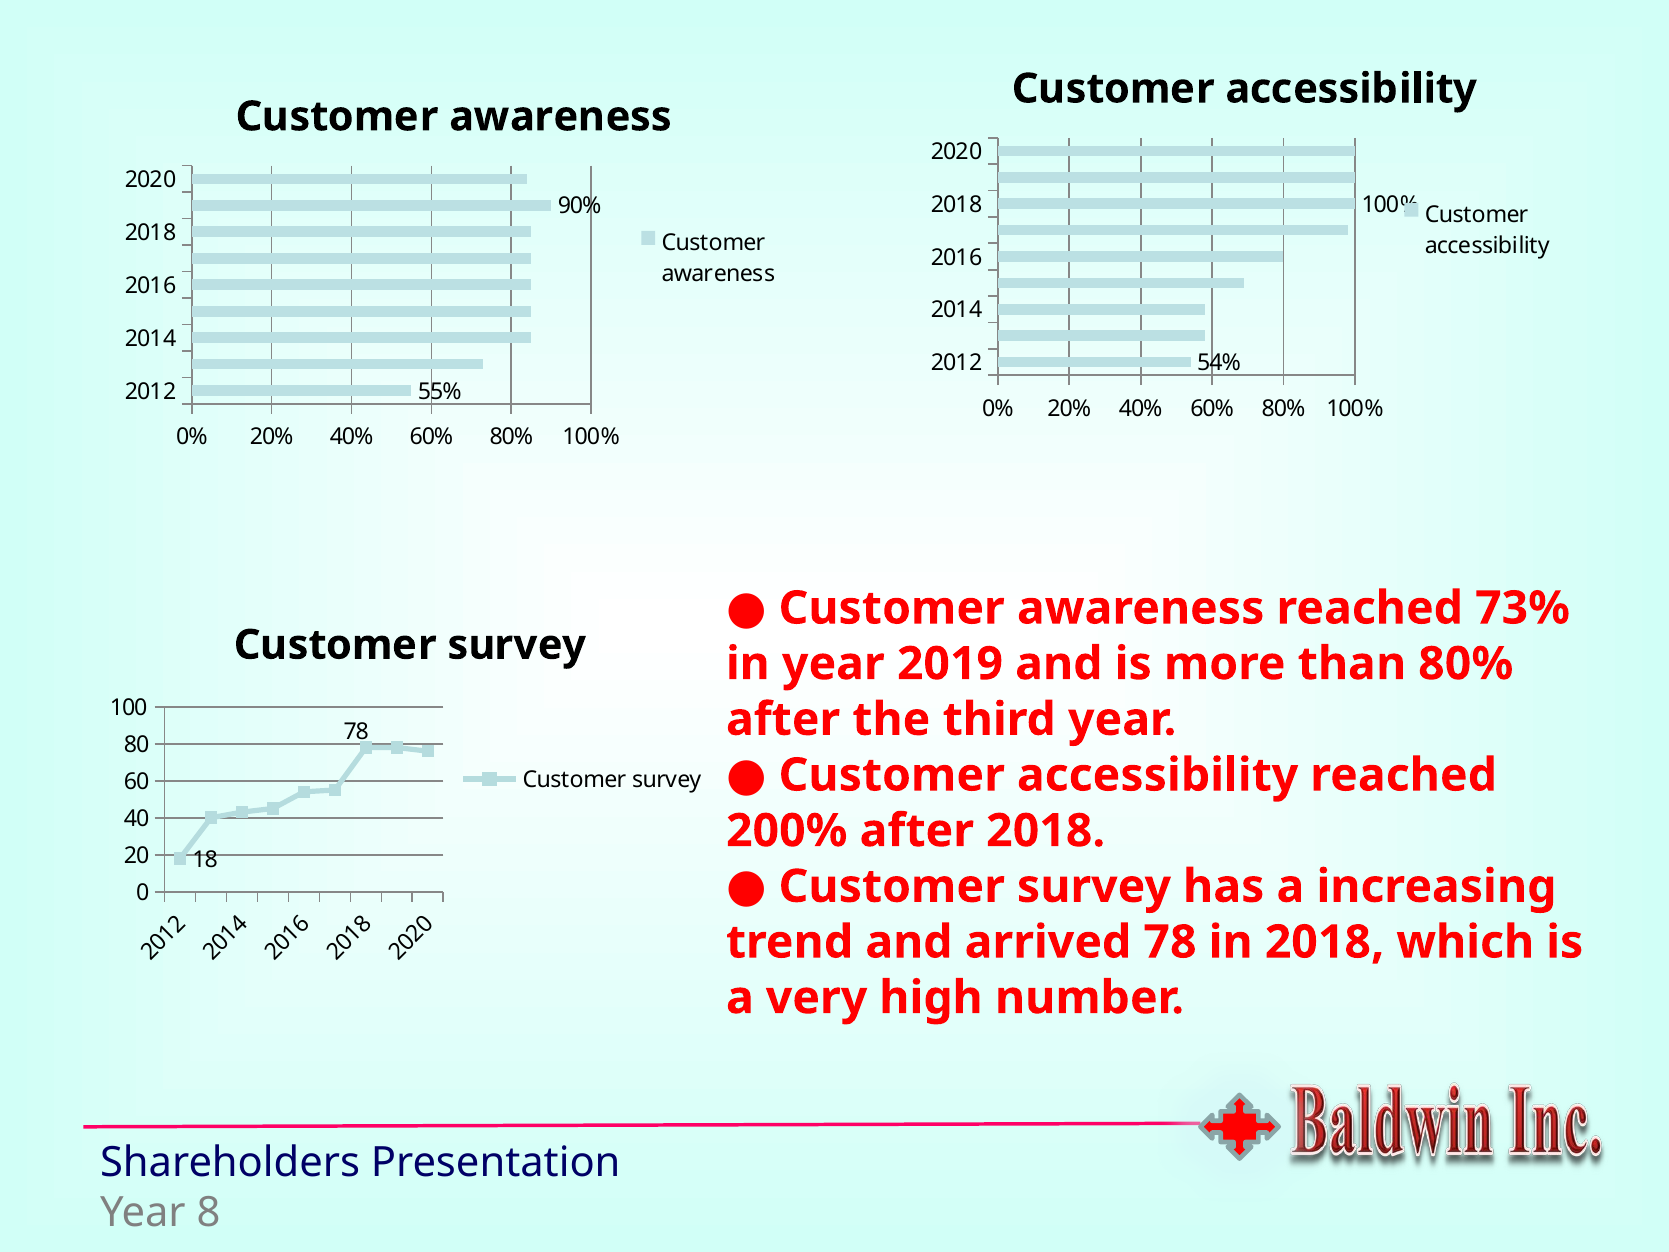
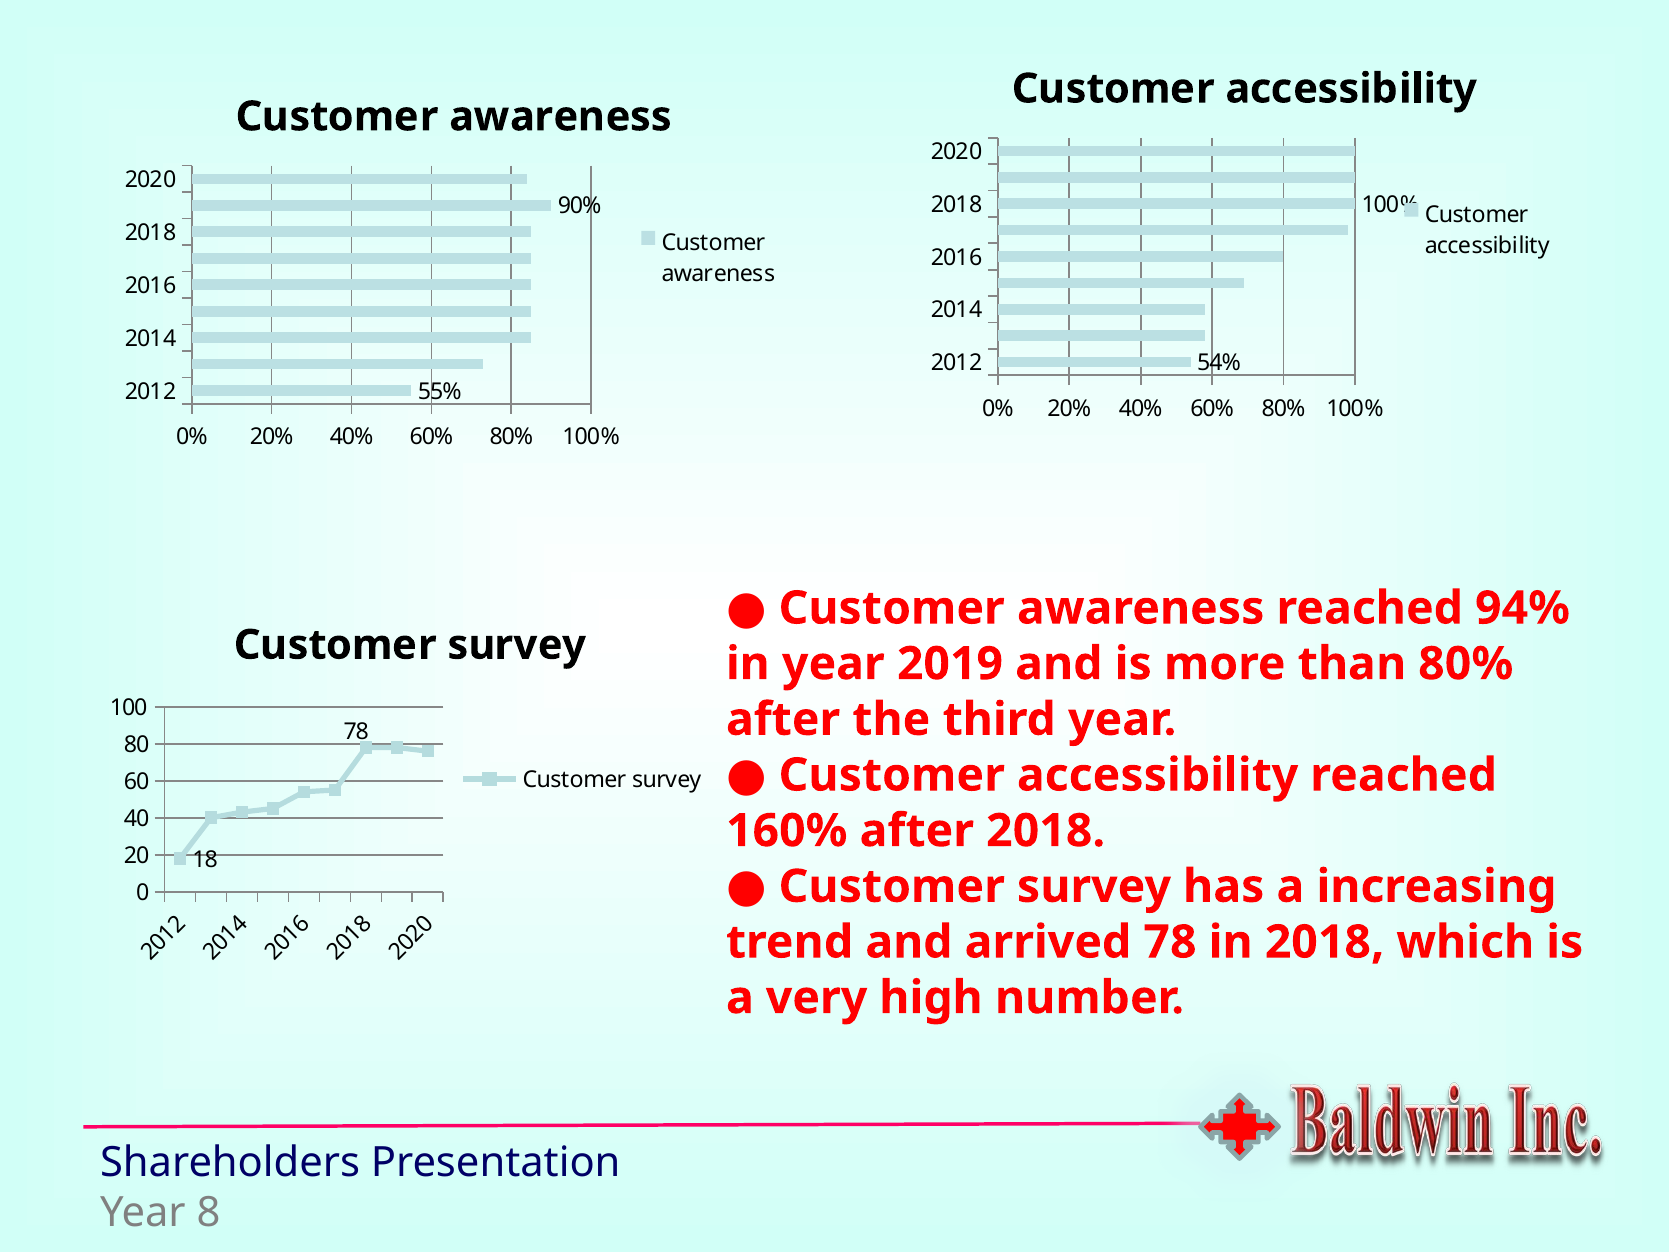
73%: 73% -> 94%
200%: 200% -> 160%
